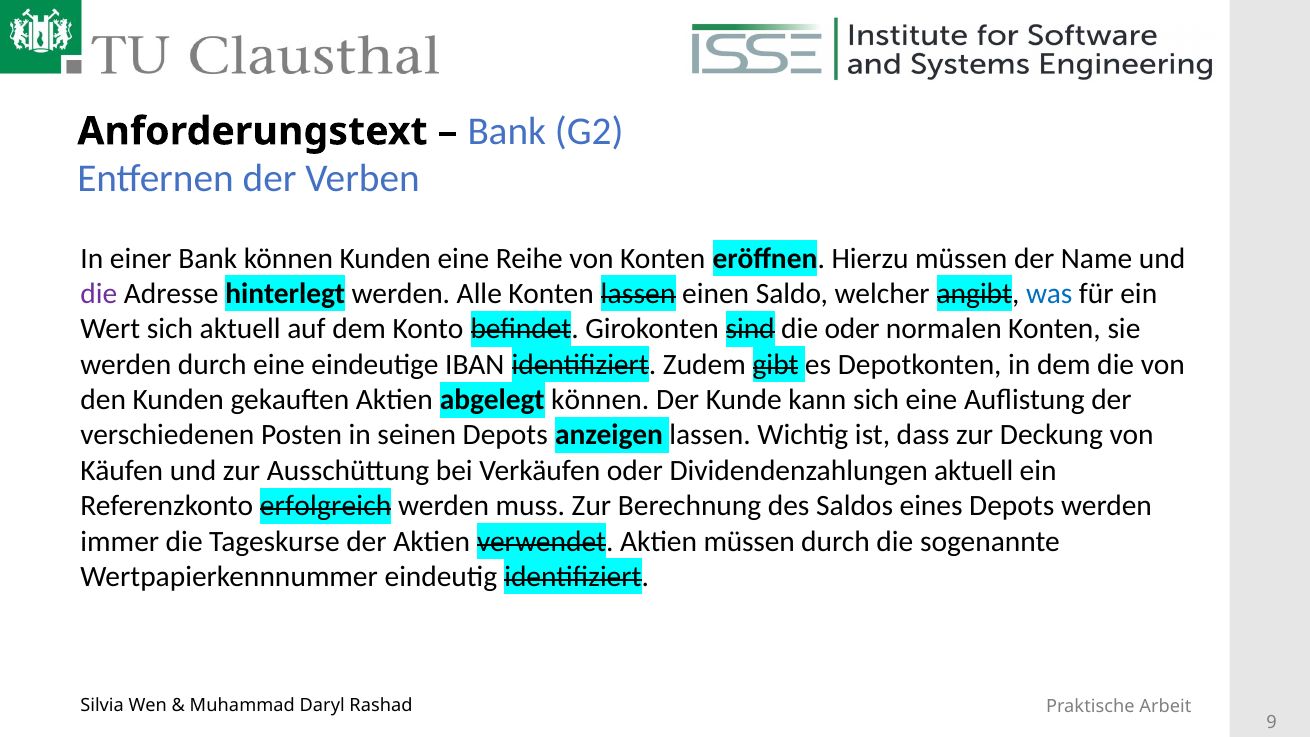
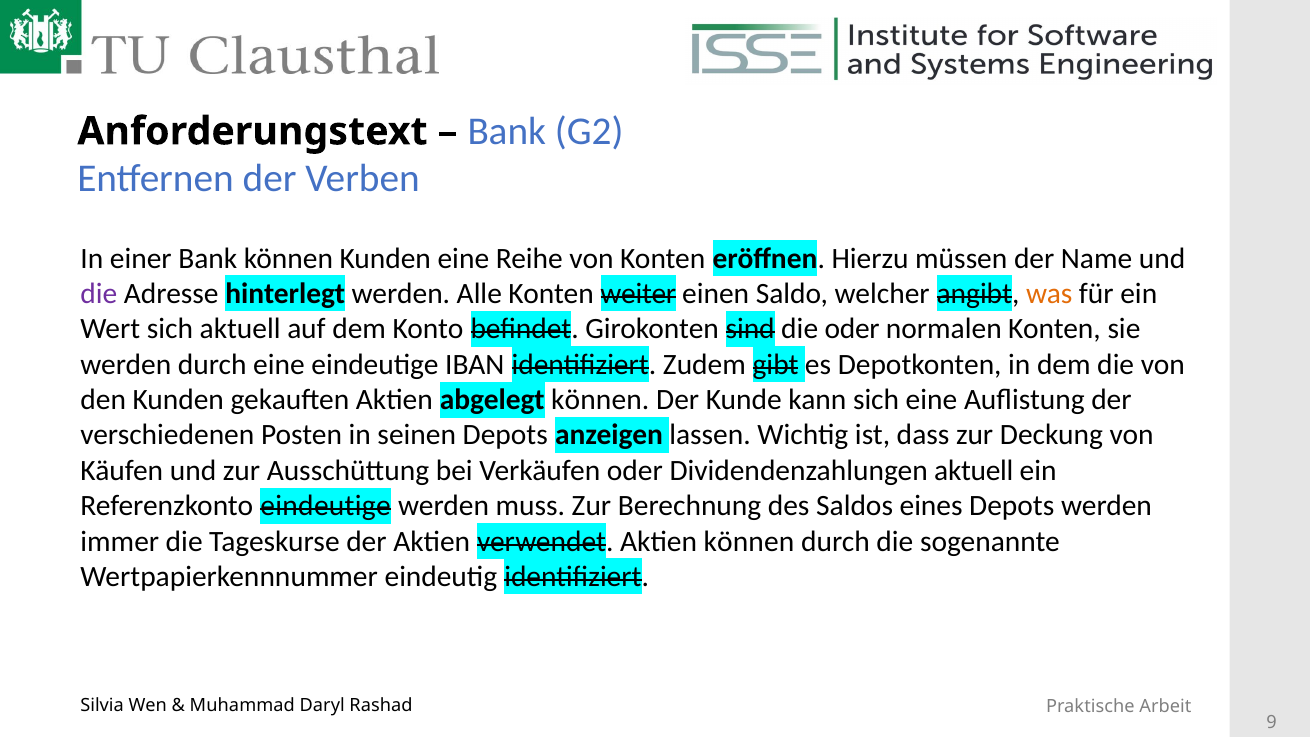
Konten lassen: lassen -> weiter
was colour: blue -> orange
Referenzkonto erfolgreich: erfolgreich -> eindeutige
Aktien müssen: müssen -> können
